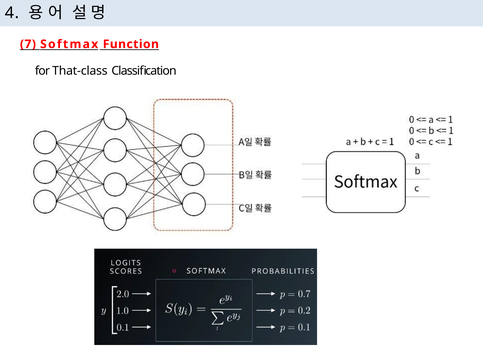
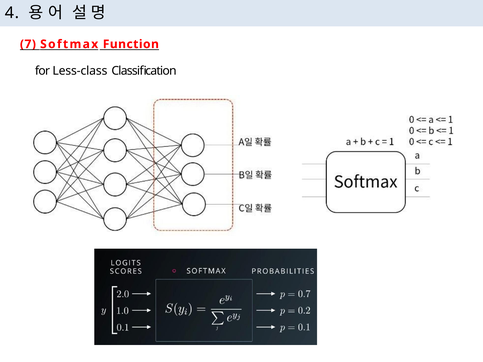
That-class: That-class -> Less-class
